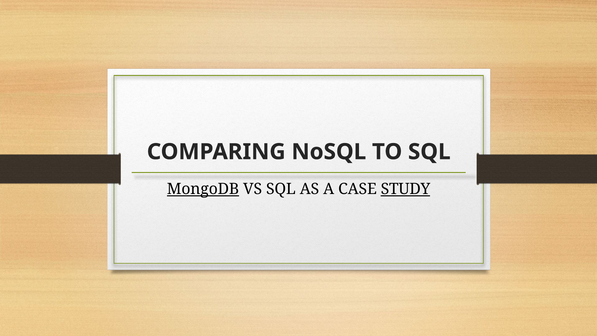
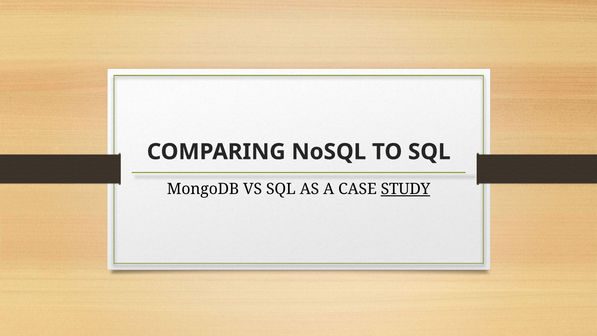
MongoDB underline: present -> none
